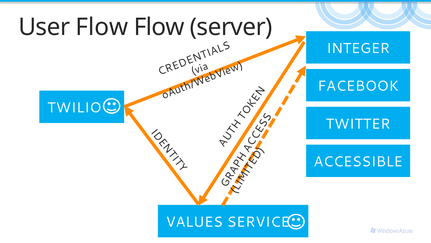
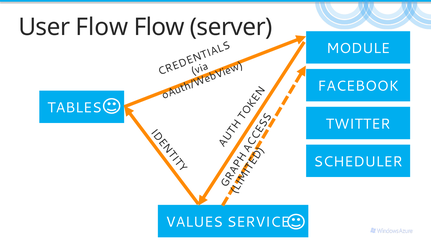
INTEGER: INTEGER -> MODULE
TWILIO: TWILIO -> TABLES
ACCESSIBLE: ACCESSIBLE -> SCHEDULER
